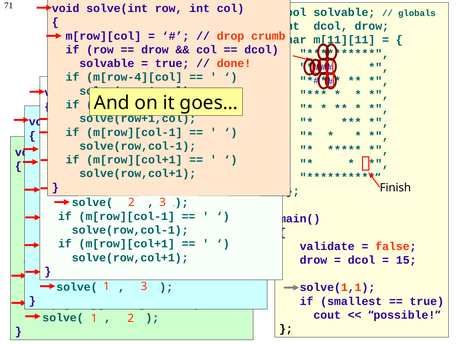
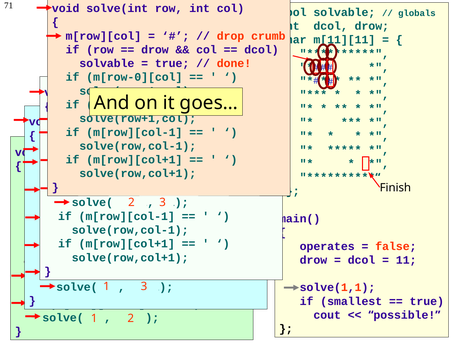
m[row-4][col: m[row-4][col -> m[row-0][col
validate: validate -> operates
15: 15 -> 11
